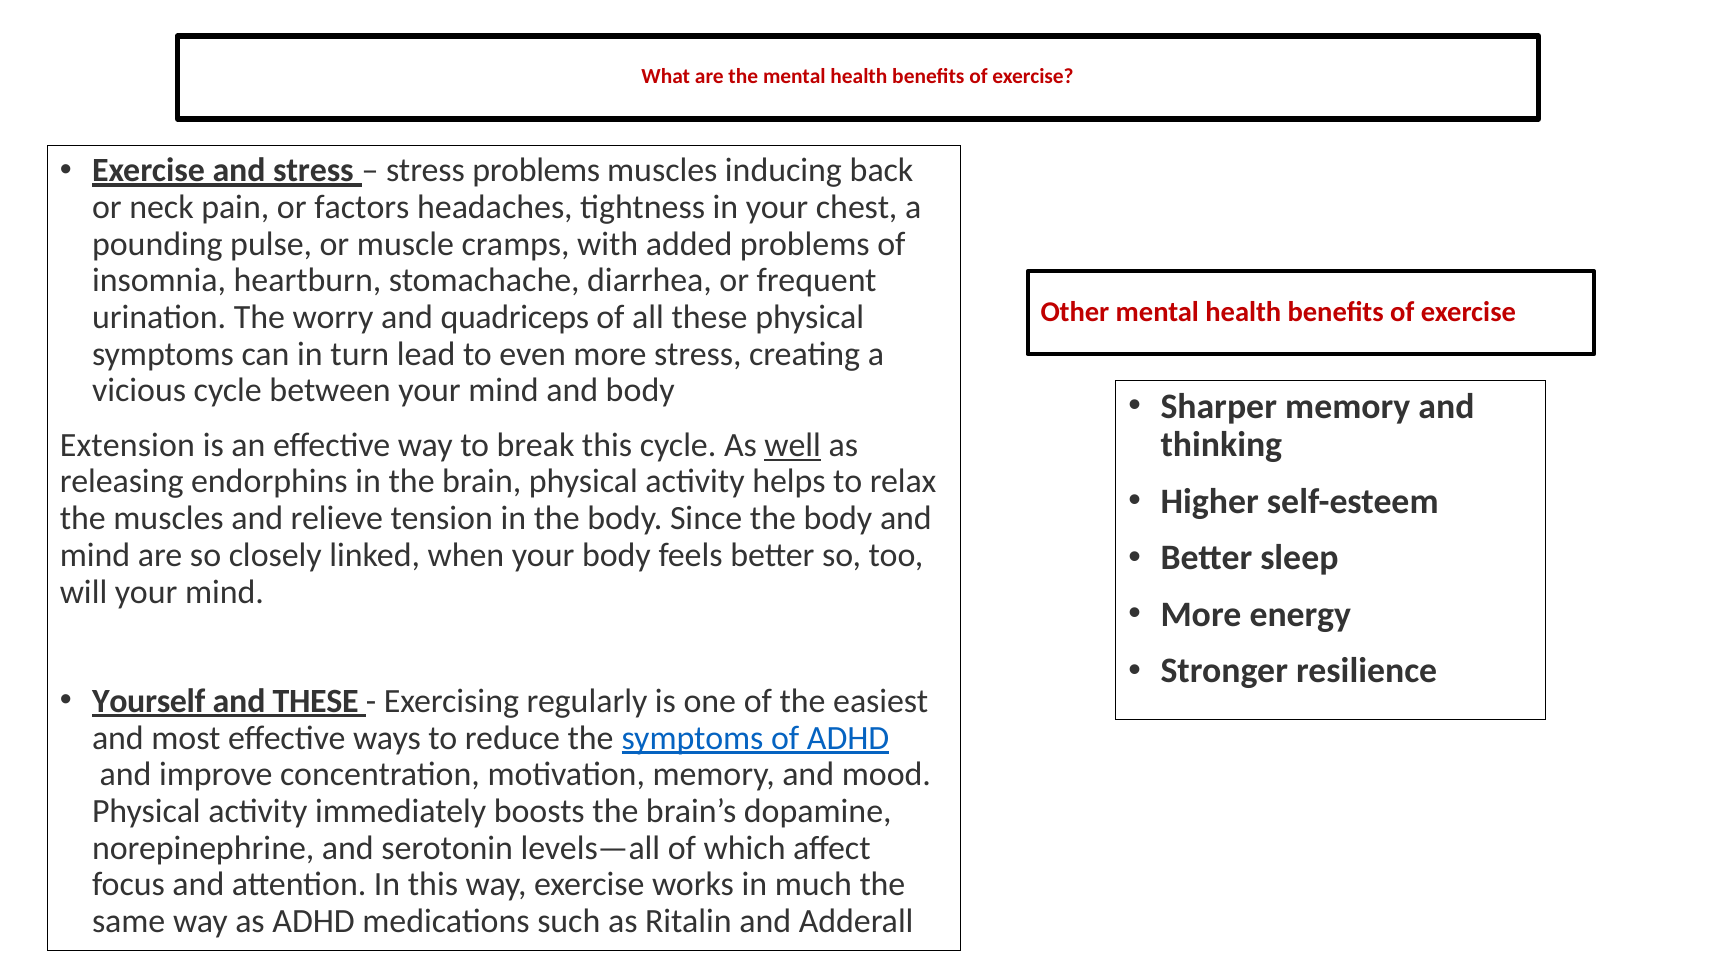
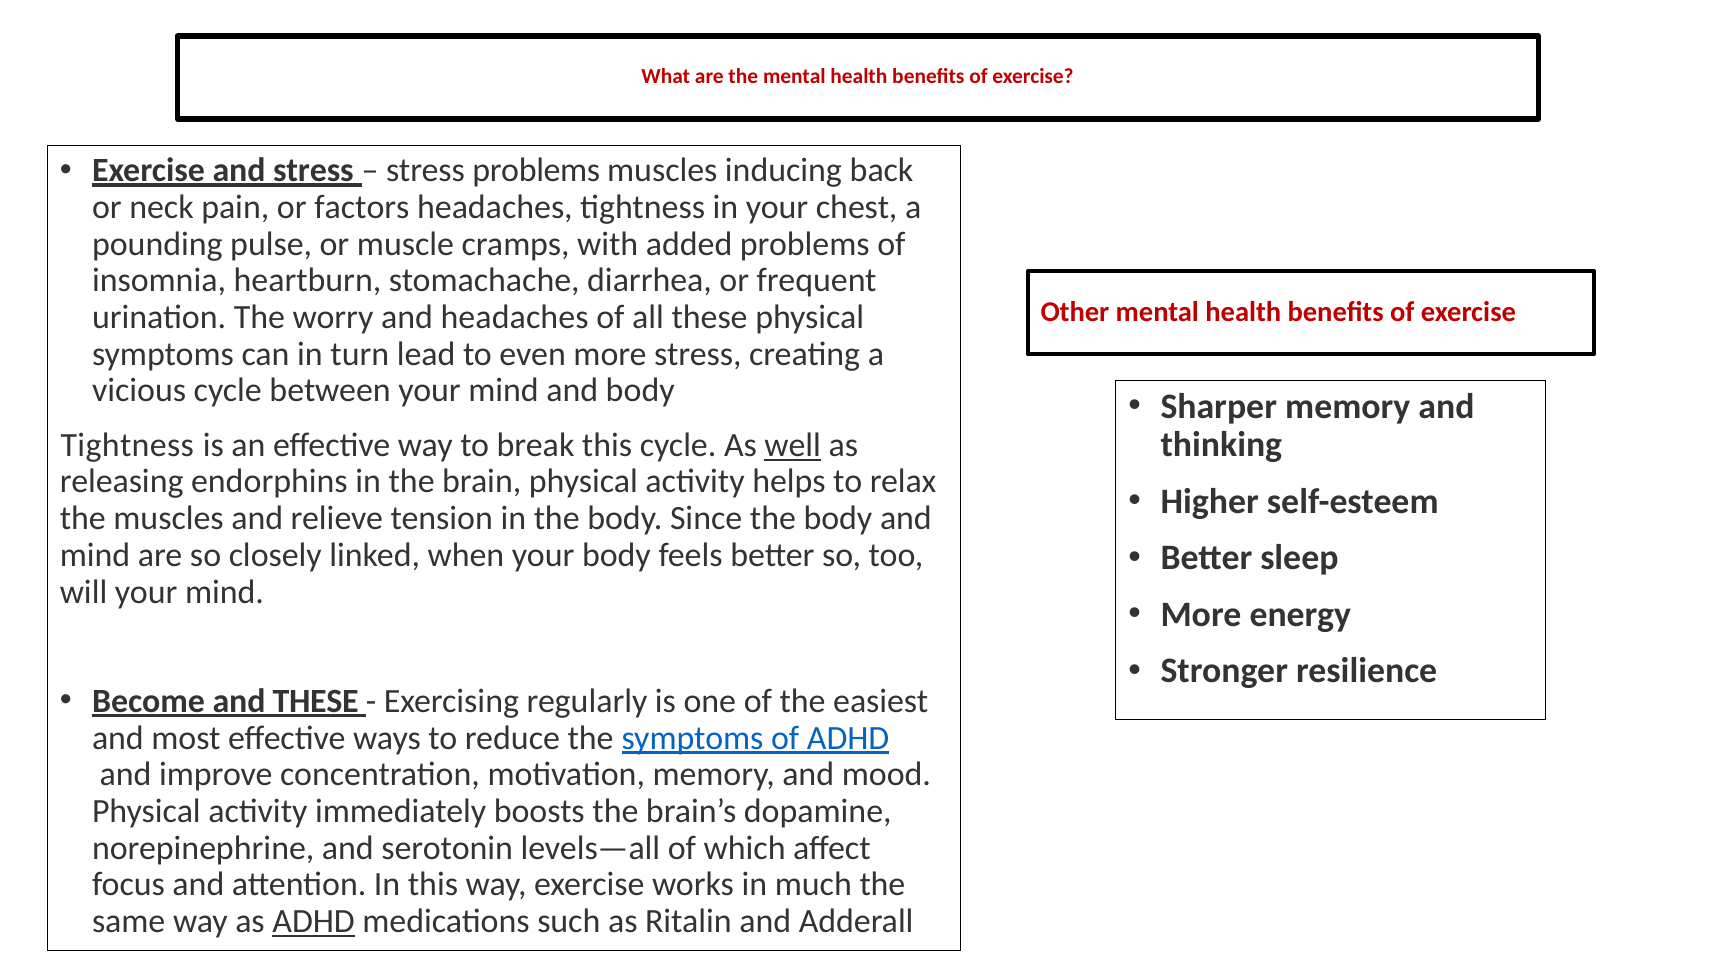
and quadriceps: quadriceps -> headaches
Extension at (127, 445): Extension -> Tightness
Yourself: Yourself -> Become
ADHD at (314, 922) underline: none -> present
